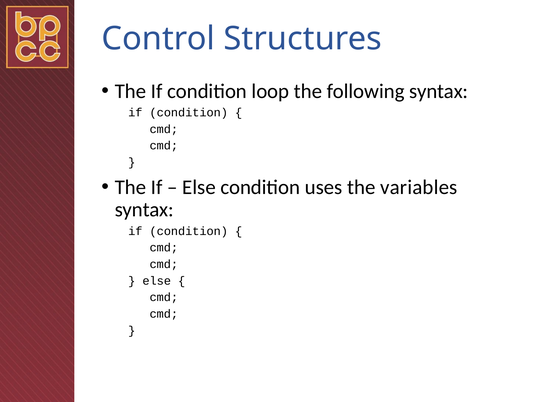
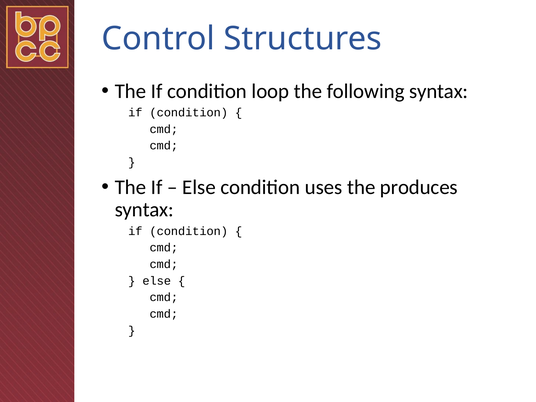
variables: variables -> produces
